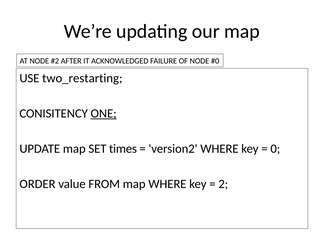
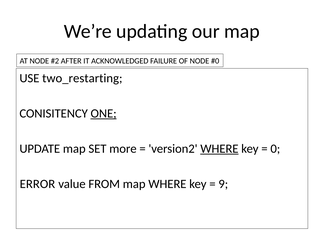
times: times -> more
WHERE at (219, 149) underline: none -> present
ORDER: ORDER -> ERROR
2: 2 -> 9
